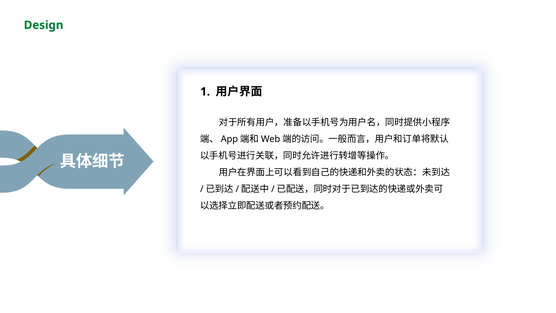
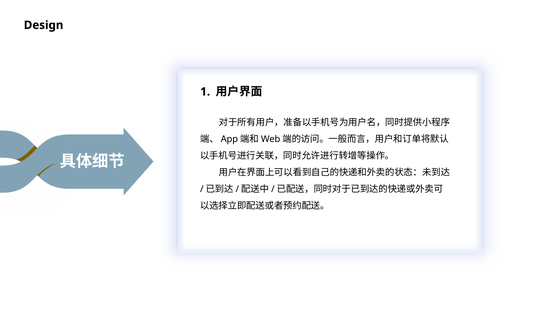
Design colour: green -> black
